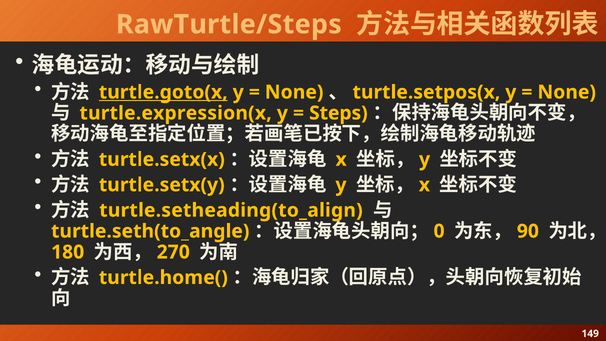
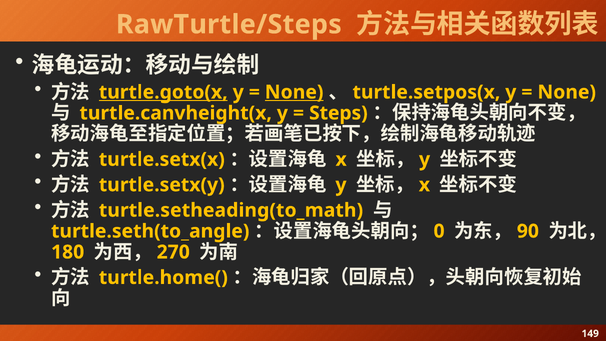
None at (294, 92) underline: none -> present
turtle.expression(x: turtle.expression(x -> turtle.canvheight(x
turtle.setheading(to_align: turtle.setheading(to_align -> turtle.setheading(to_math
